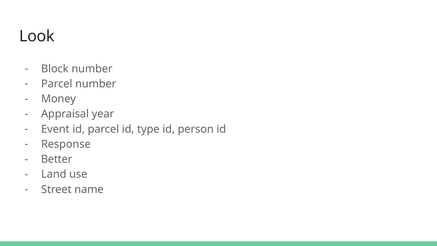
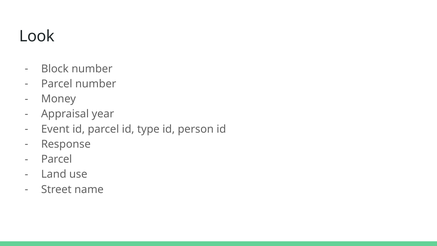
Better at (57, 159): Better -> Parcel
